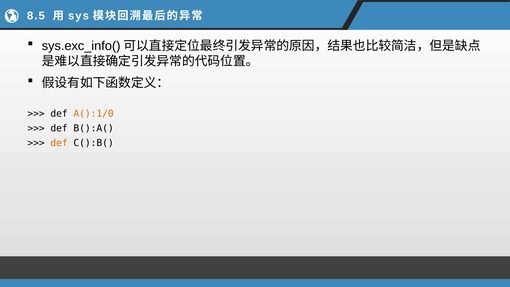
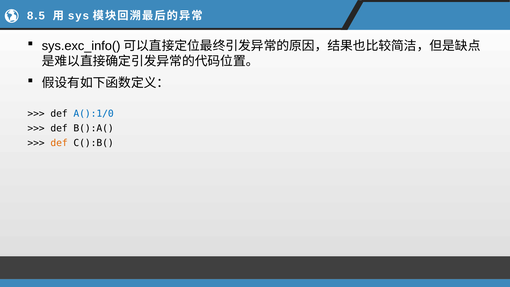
A():1/0 colour: orange -> blue
